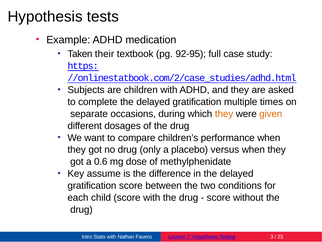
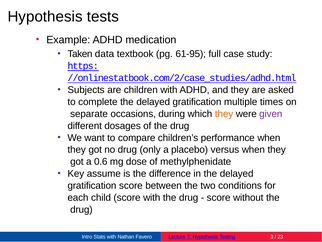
their: their -> data
92-95);: 92-95); -> 61-95);
given colour: orange -> purple
